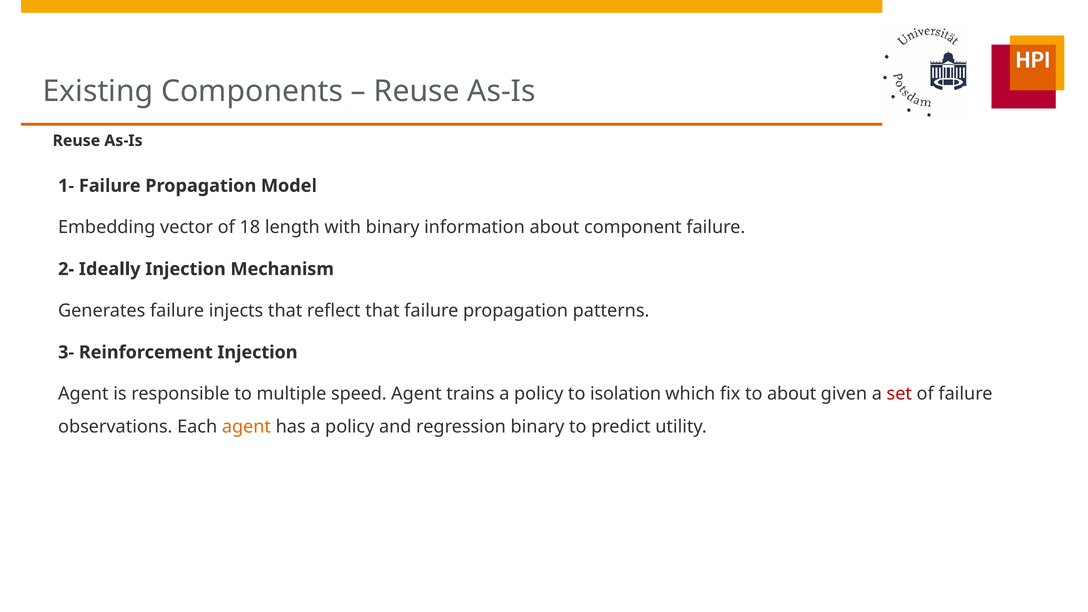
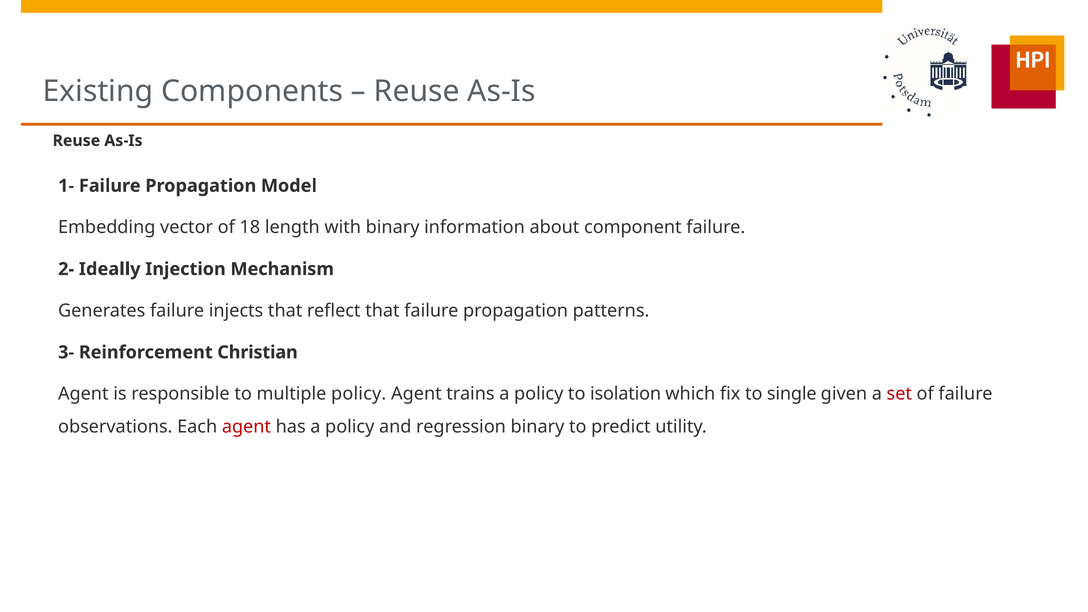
Reinforcement Injection: Injection -> Christian
multiple speed: speed -> policy
to about: about -> single
agent at (246, 427) colour: orange -> red
